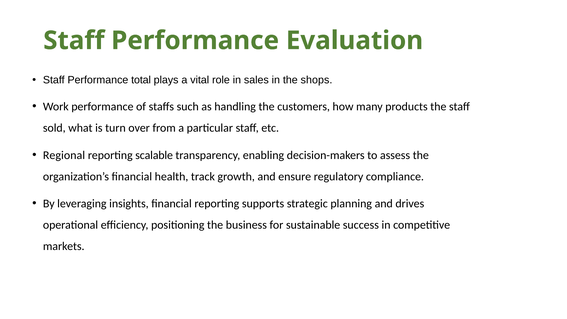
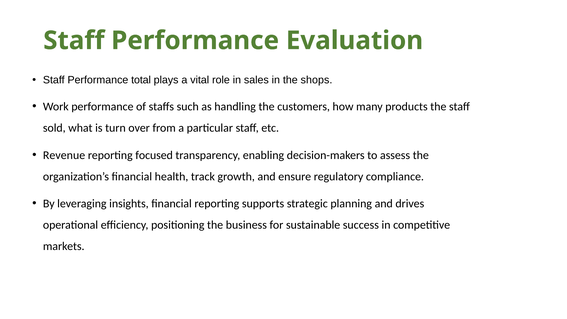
Regional: Regional -> Revenue
scalable: scalable -> focused
